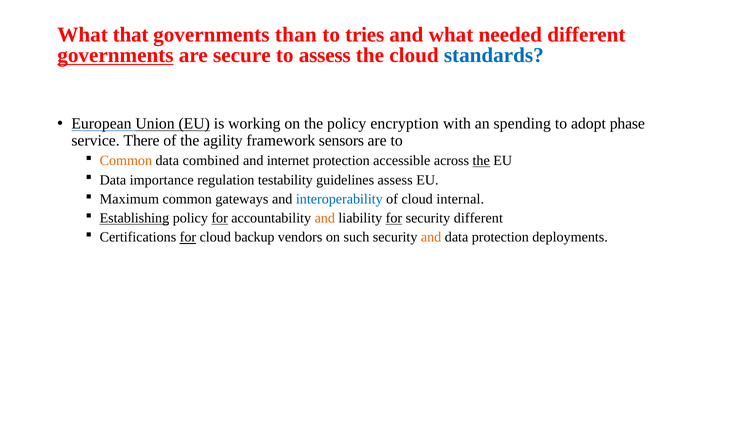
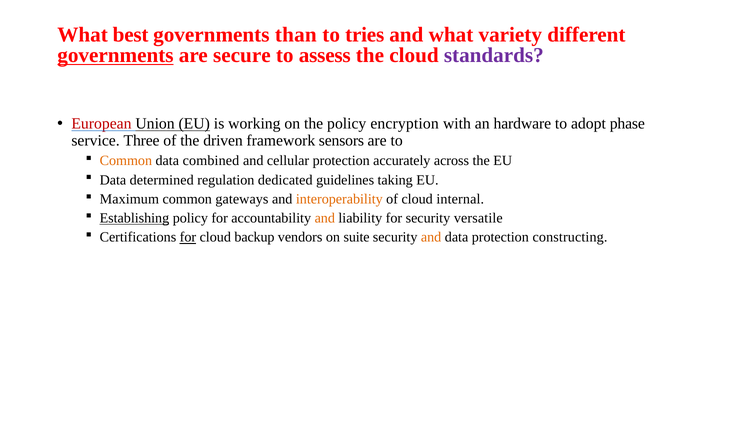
that: that -> best
needed: needed -> variety
standards colour: blue -> purple
European colour: black -> red
spending: spending -> hardware
There: There -> Three
agility: agility -> driven
internet: internet -> cellular
accessible: accessible -> accurately
the at (481, 161) underline: present -> none
importance: importance -> determined
testability: testability -> dedicated
guidelines assess: assess -> taking
interoperability colour: blue -> orange
for at (220, 218) underline: present -> none
for at (394, 218) underline: present -> none
security different: different -> versatile
such: such -> suite
deployments: deployments -> constructing
